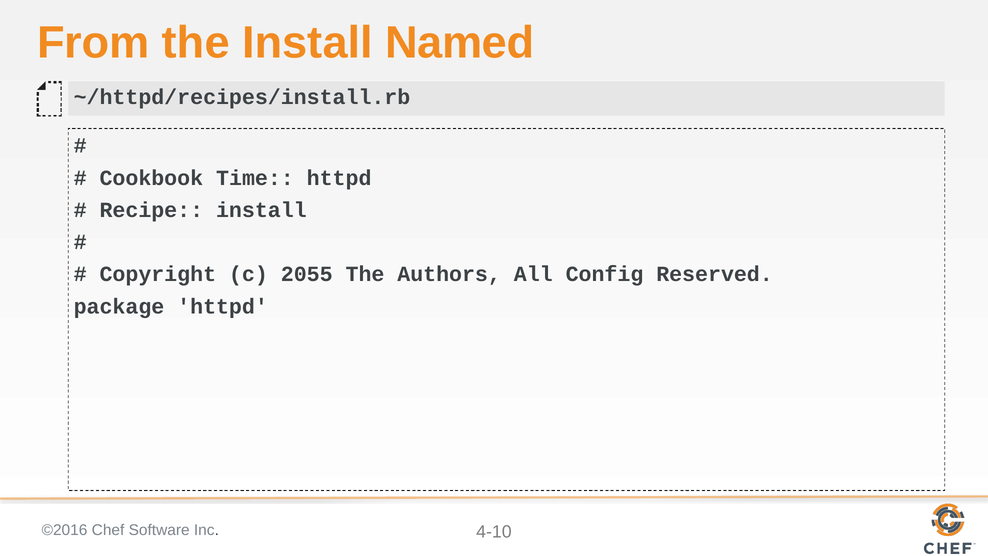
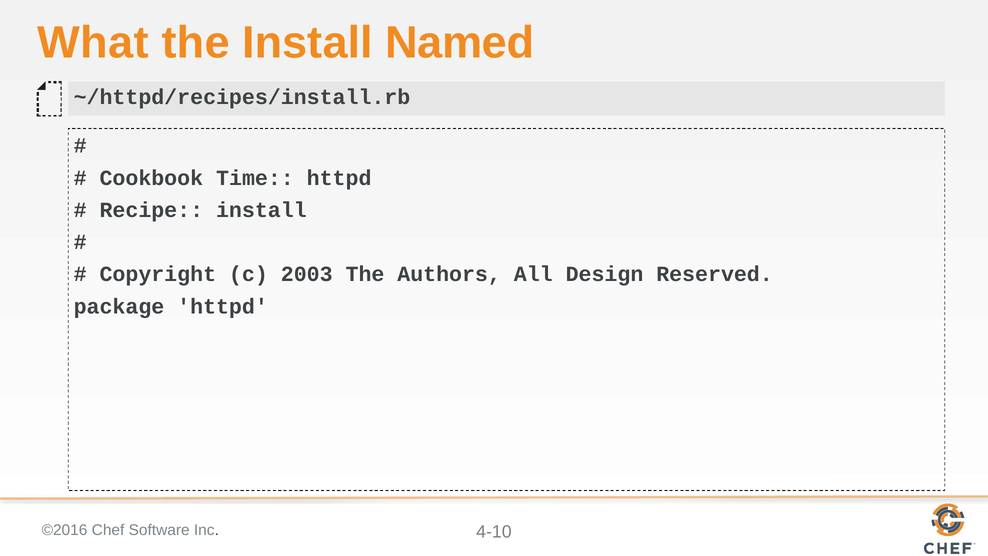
From: From -> What
2055: 2055 -> 2003
Config: Config -> Design
